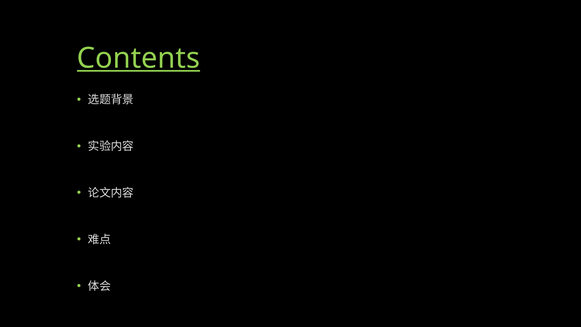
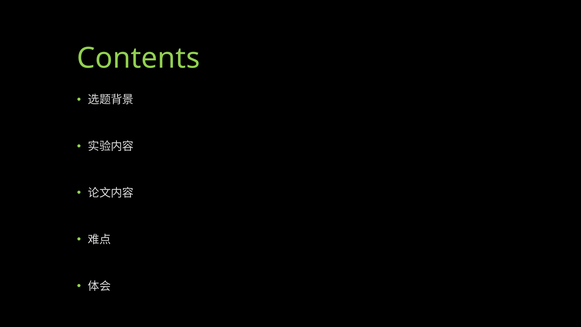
Contents underline: present -> none
